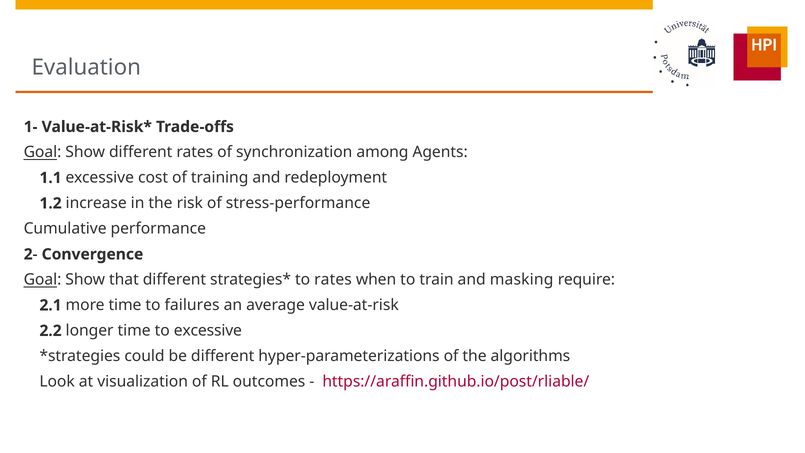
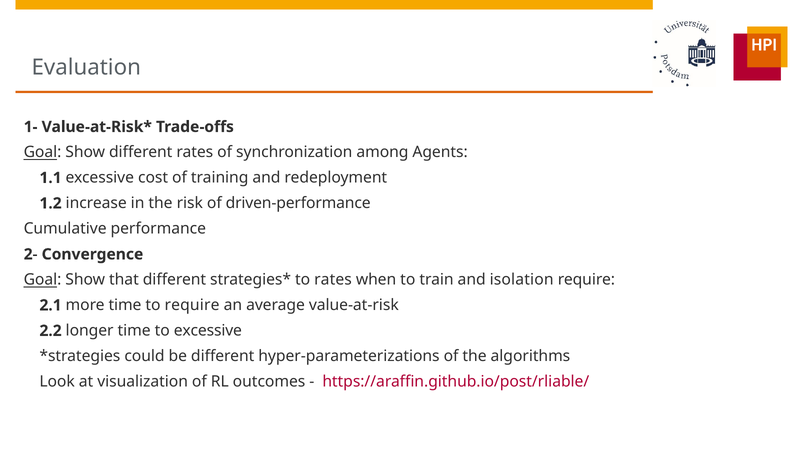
stress-performance: stress-performance -> driven-performance
masking: masking -> isolation
to failures: failures -> require
